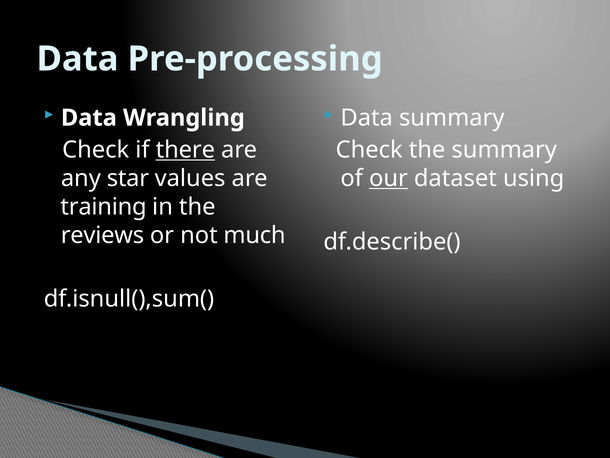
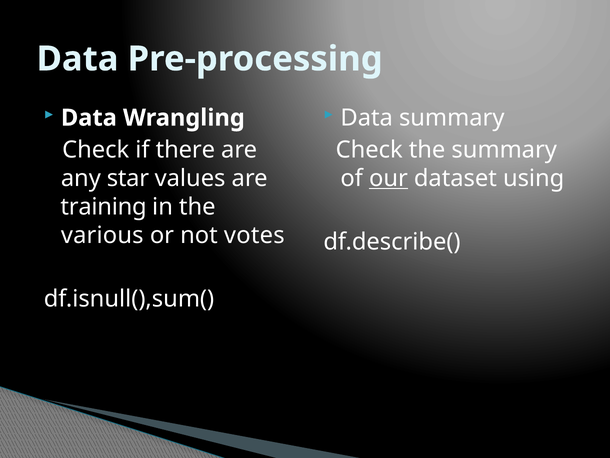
there underline: present -> none
reviews: reviews -> various
much: much -> votes
